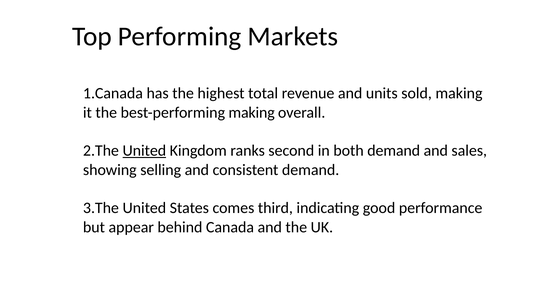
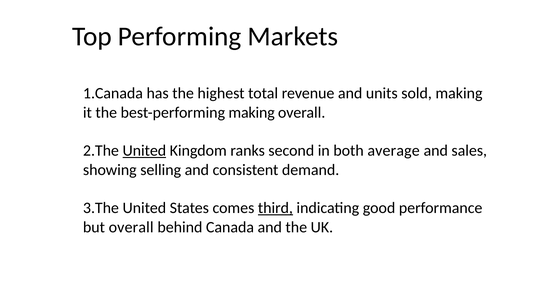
both demand: demand -> average
third underline: none -> present
but appear: appear -> overall
